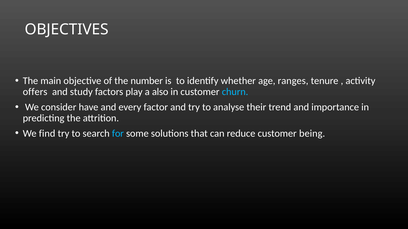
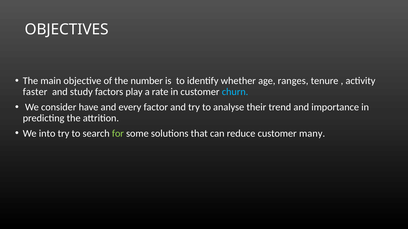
offers: offers -> faster
also: also -> rate
find: find -> into
for colour: light blue -> light green
being: being -> many
